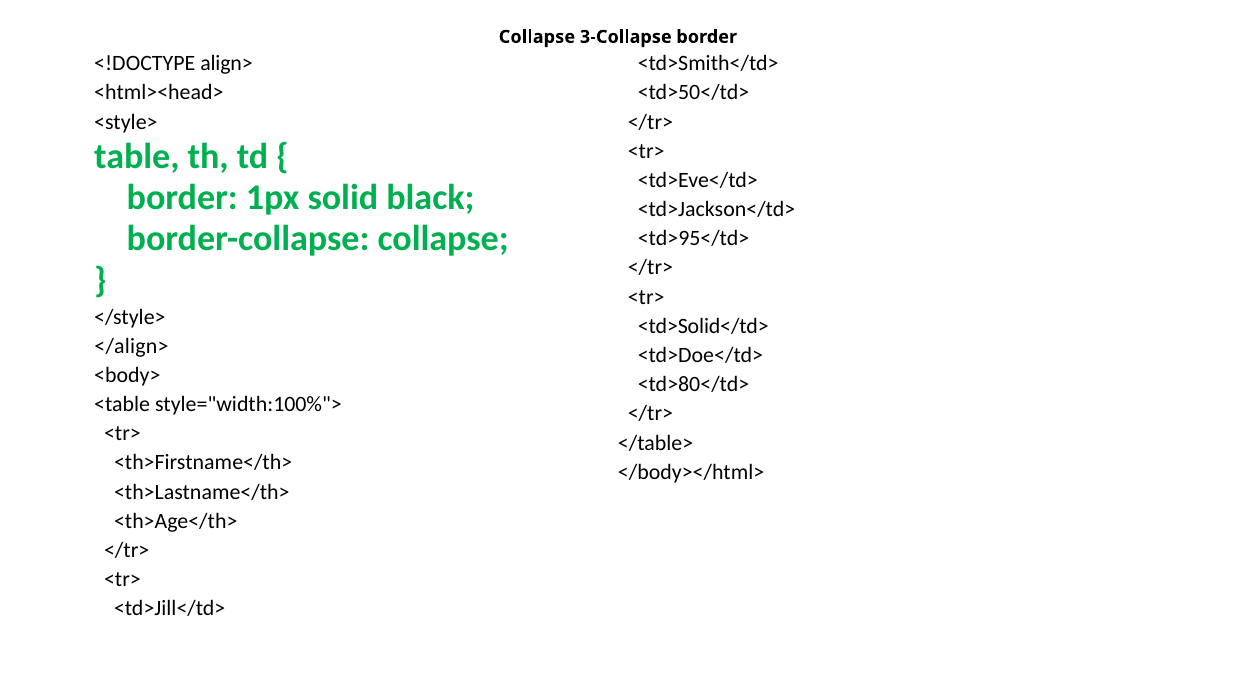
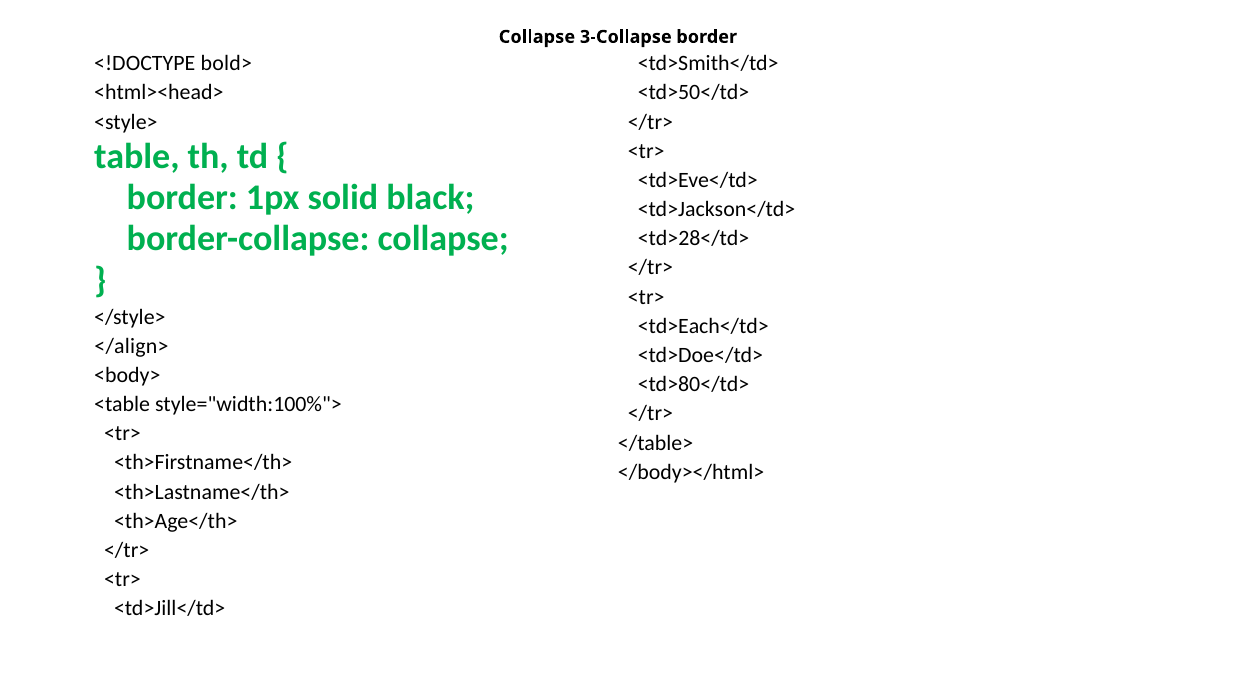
align>: align> -> bold>
<td>95</td>: <td>95</td> -> <td>28</td>
<td>Solid</td>: <td>Solid</td> -> <td>Each</td>
